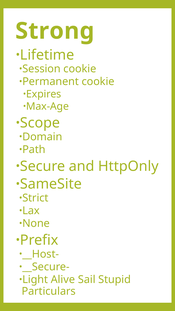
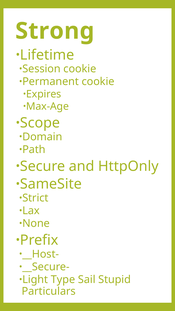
Alive: Alive -> Type
